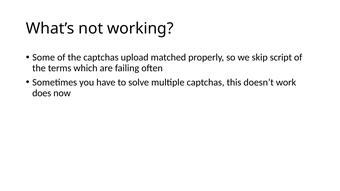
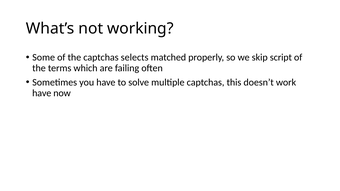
upload: upload -> selects
does at (42, 93): does -> have
